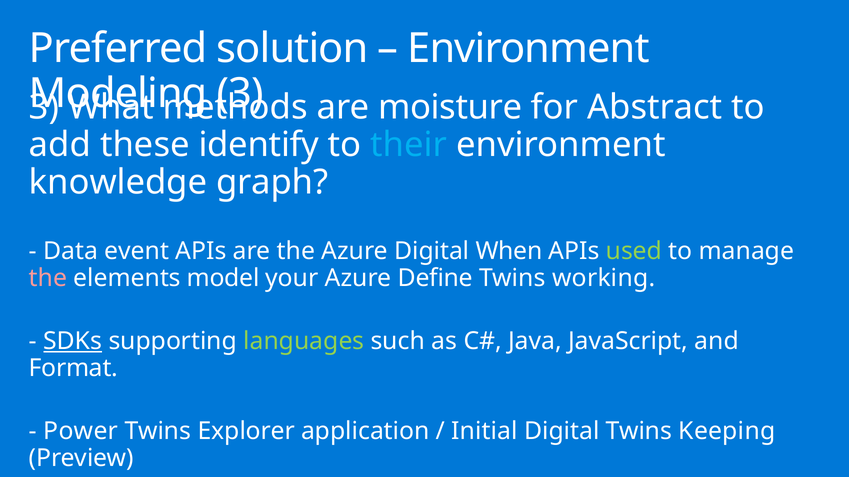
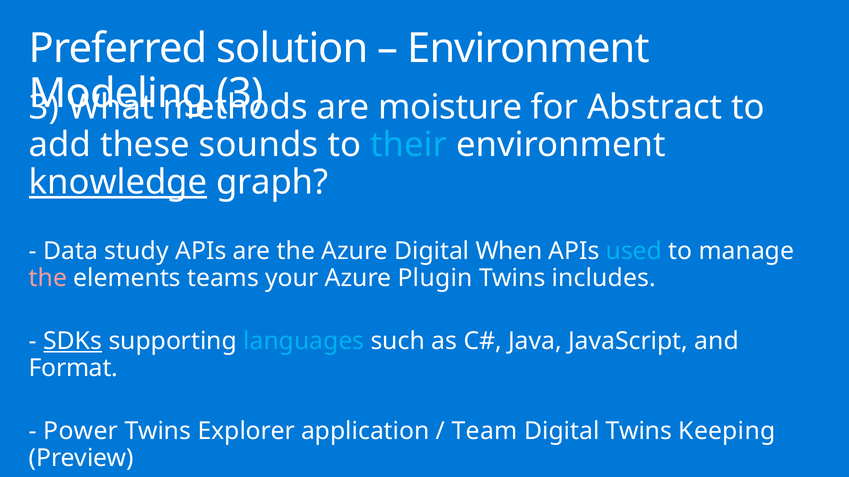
identify: identify -> sounds
knowledge underline: none -> present
event: event -> study
used colour: light green -> light blue
model: model -> teams
Define: Define -> Plugin
working: working -> includes
languages colour: light green -> light blue
Initial: Initial -> Team
